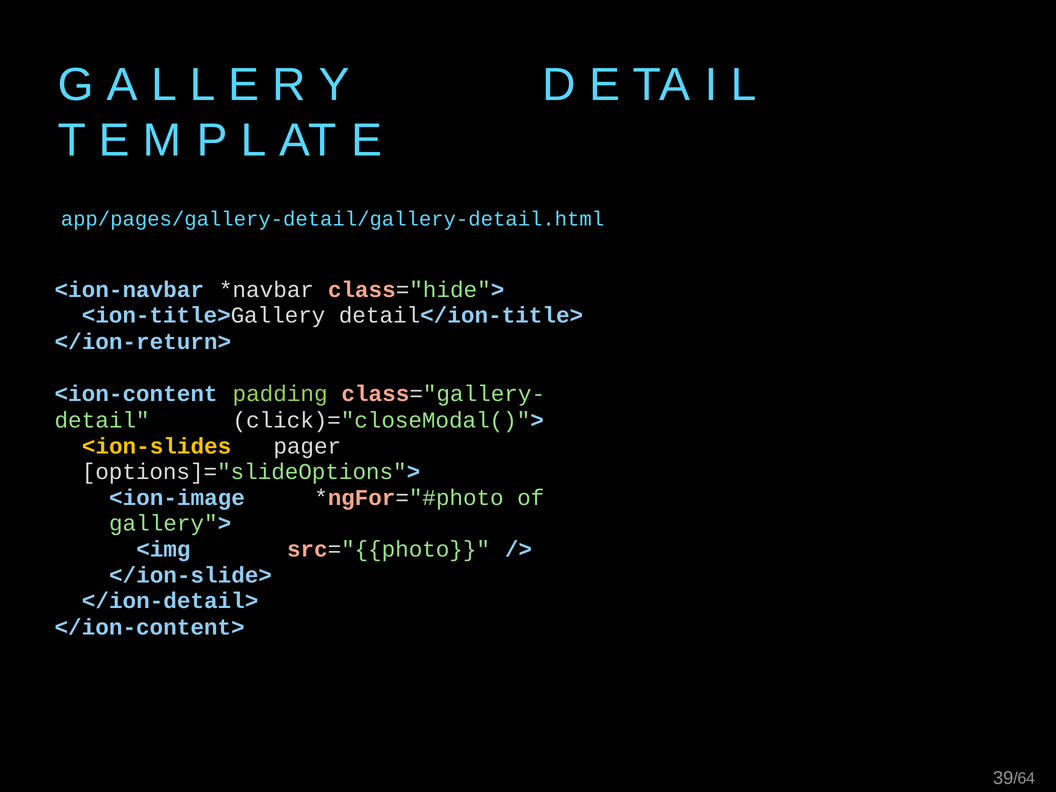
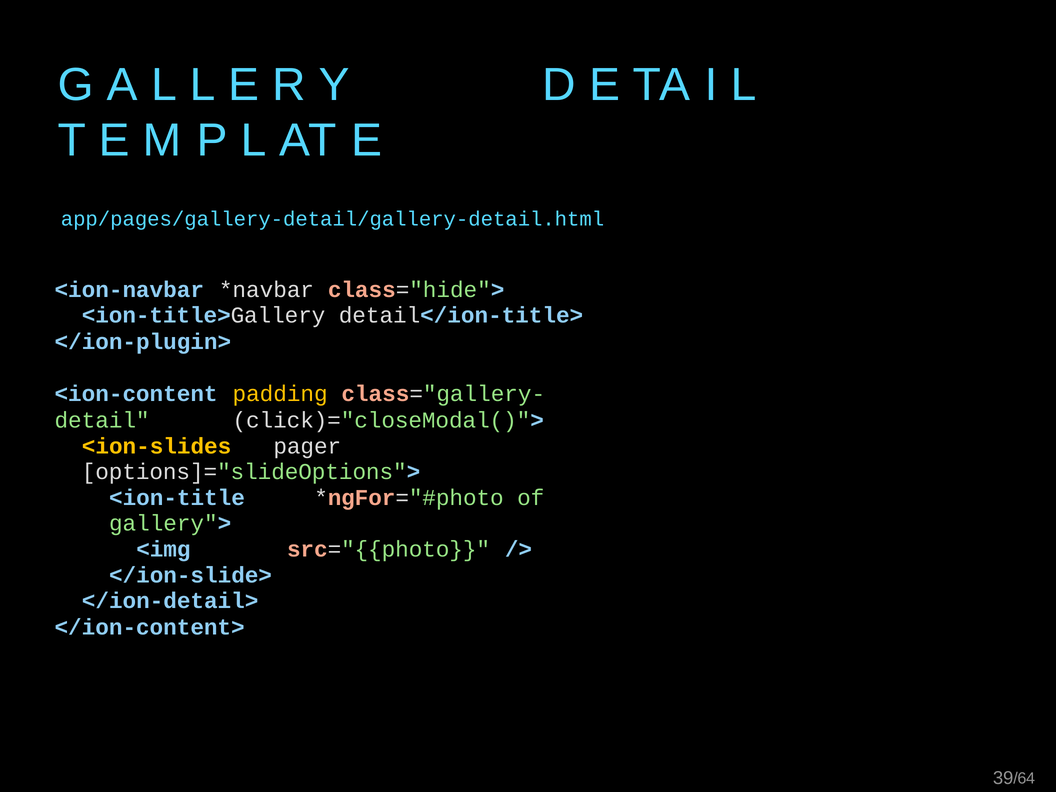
</ion-return>: </ion-return> -> </ion-plugin>
padding colour: light green -> yellow
<ion-image: <ion-image -> <ion-title
